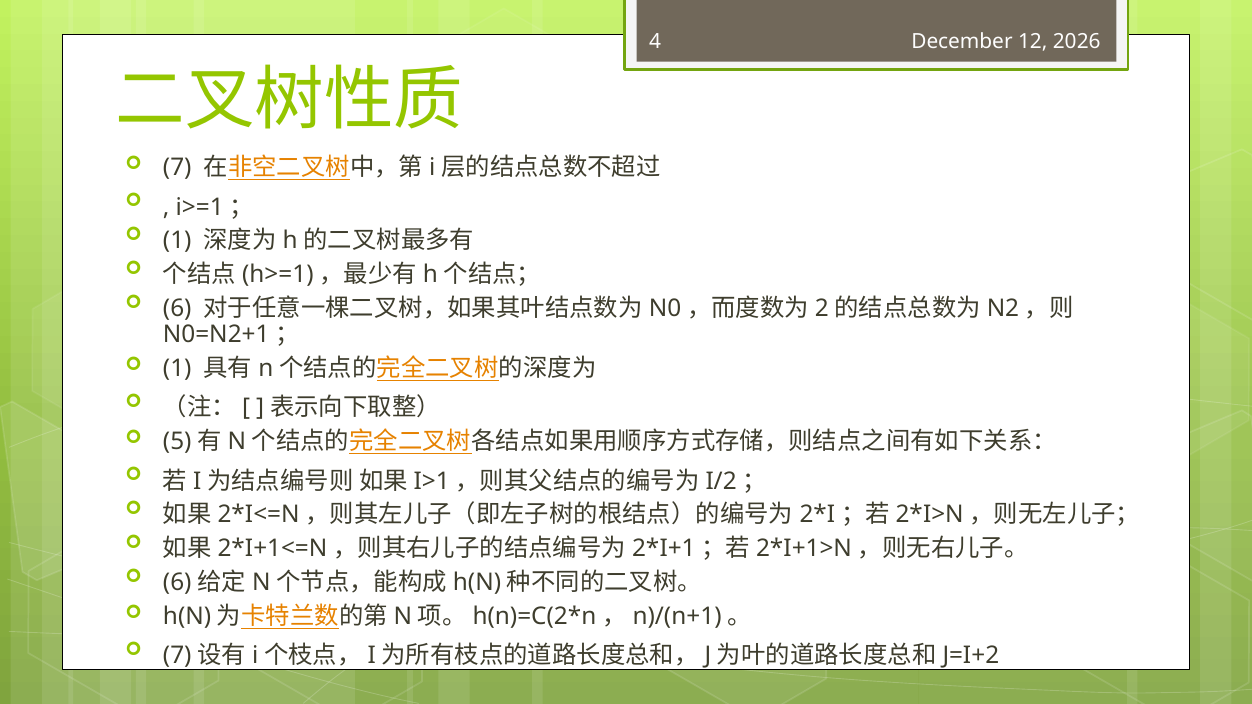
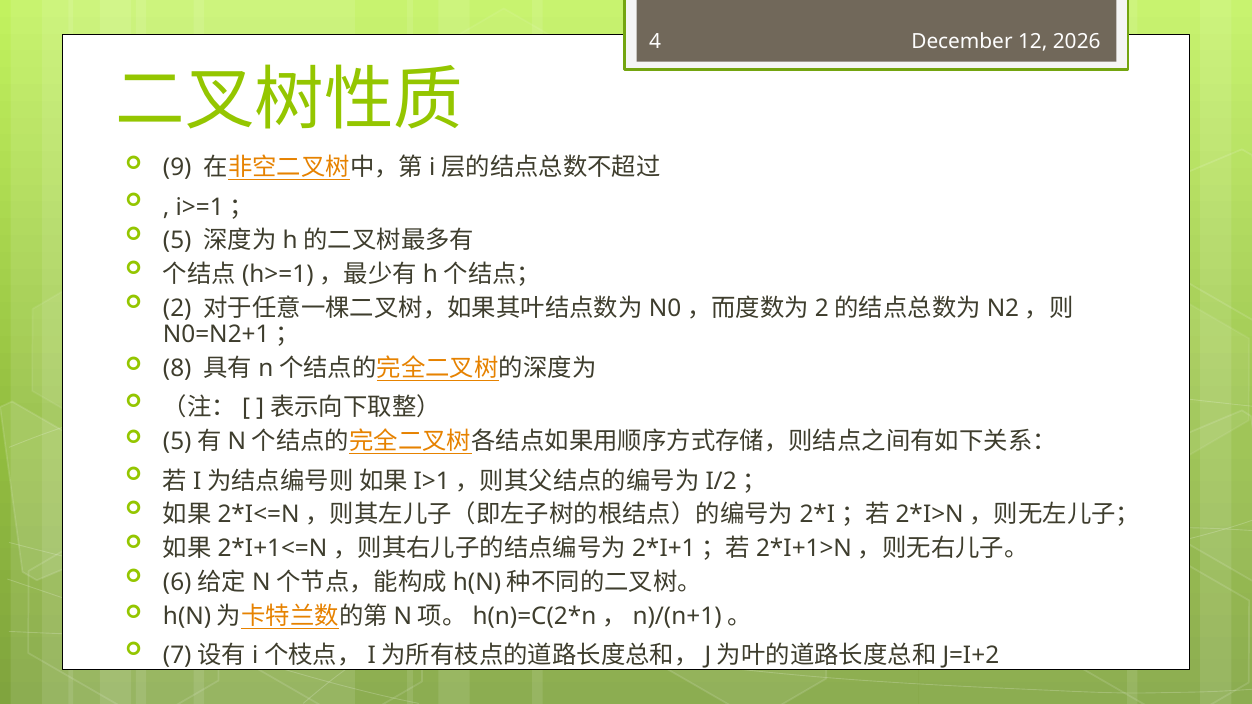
7: 7 -> 9
1 at (177, 241): 1 -> 5
6: 6 -> 2
1 at (177, 369): 1 -> 8
